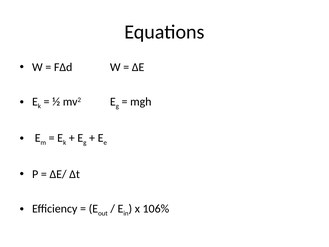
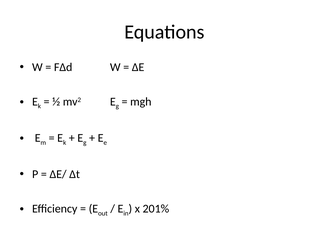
106%: 106% -> 201%
